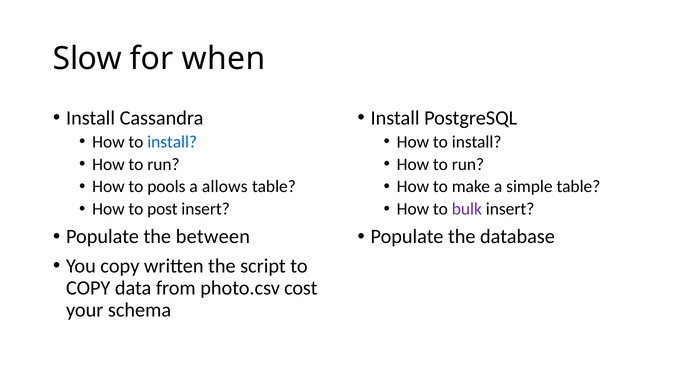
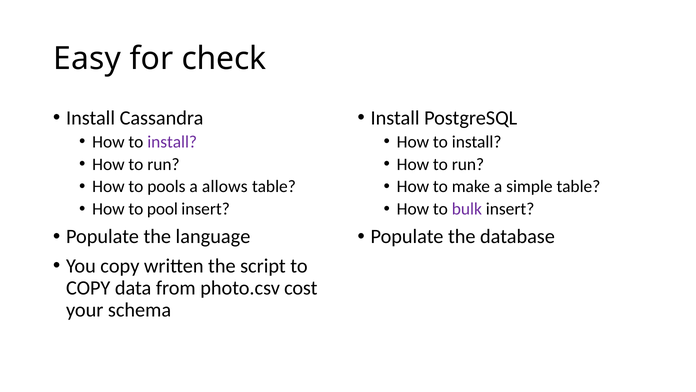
Slow: Slow -> Easy
when: when -> check
install at (172, 142) colour: blue -> purple
post: post -> pool
between: between -> language
